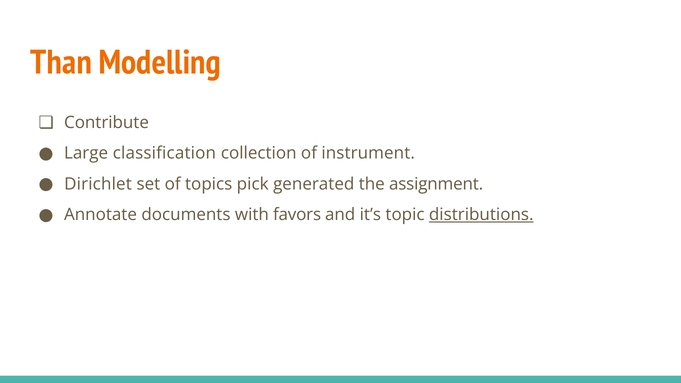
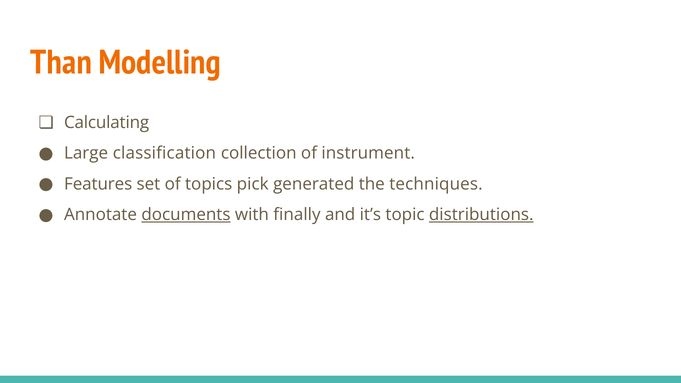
Contribute: Contribute -> Calculating
Dirichlet: Dirichlet -> Features
assignment: assignment -> techniques
documents underline: none -> present
favors: favors -> finally
